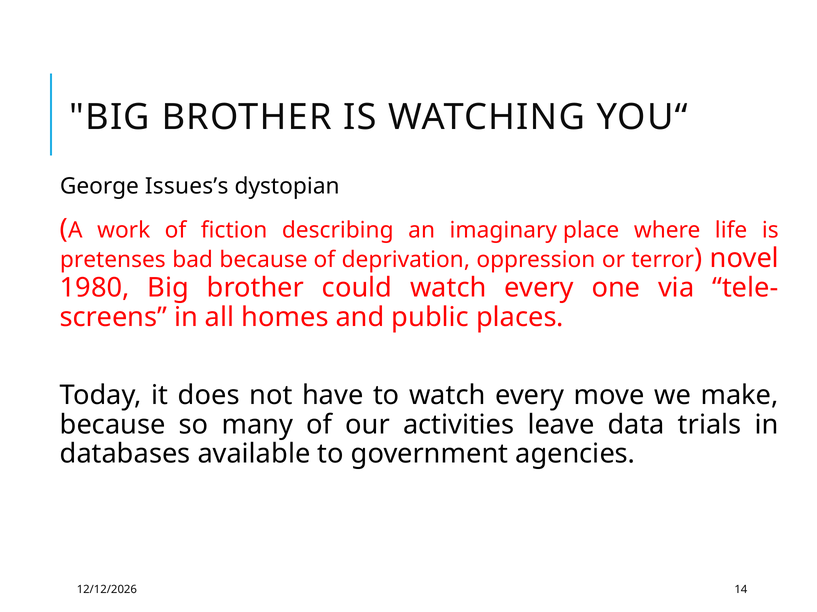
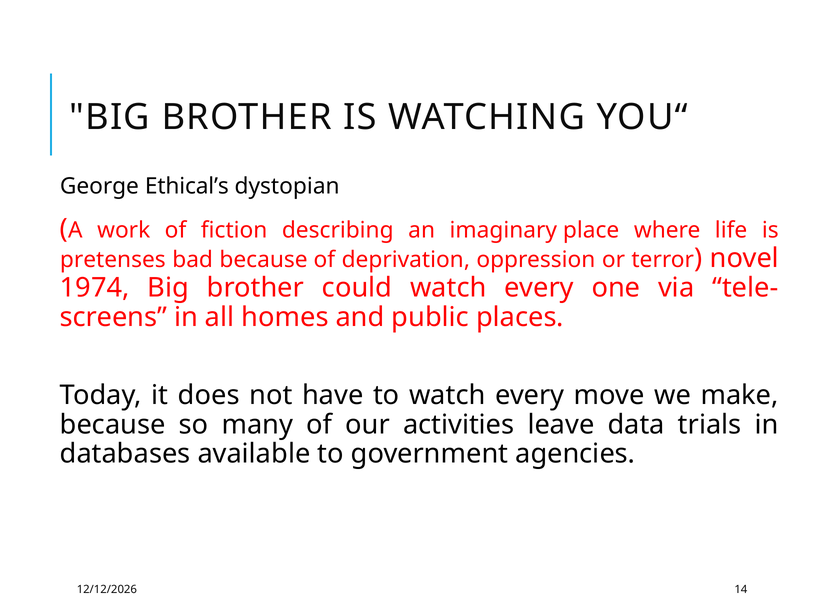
Issues’s: Issues’s -> Ethical’s
1980: 1980 -> 1974
